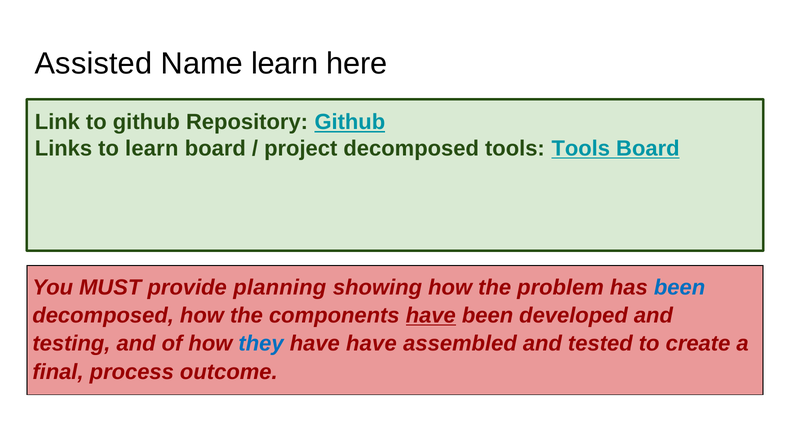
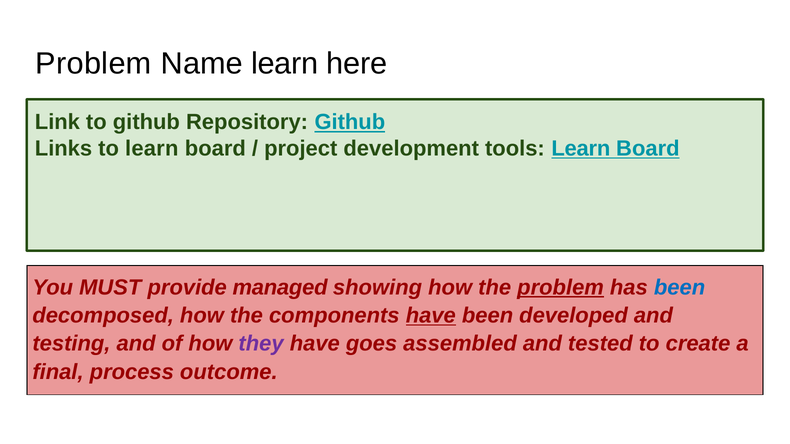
Assisted at (94, 64): Assisted -> Problem
project decomposed: decomposed -> development
tools Tools: Tools -> Learn
planning: planning -> managed
problem at (561, 288) underline: none -> present
they colour: blue -> purple
have have: have -> goes
